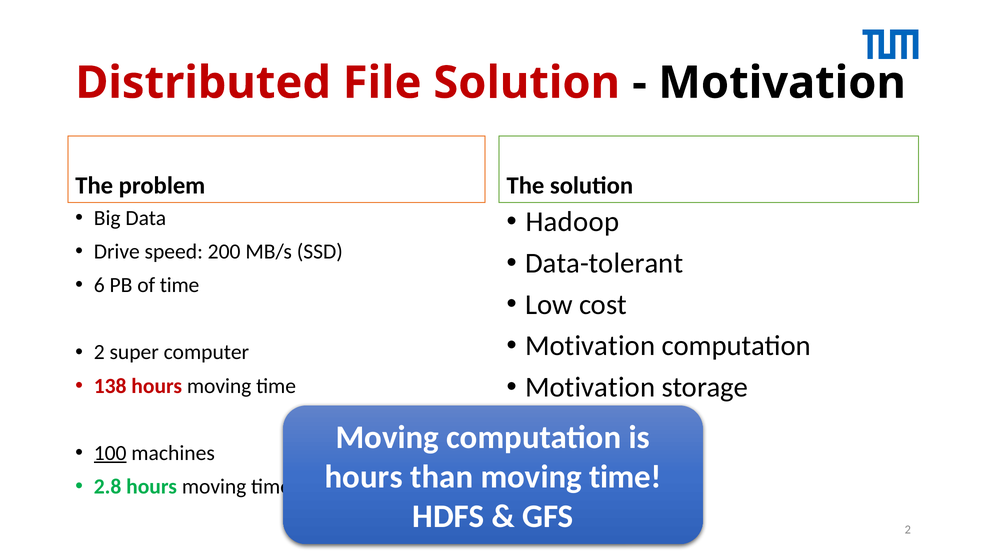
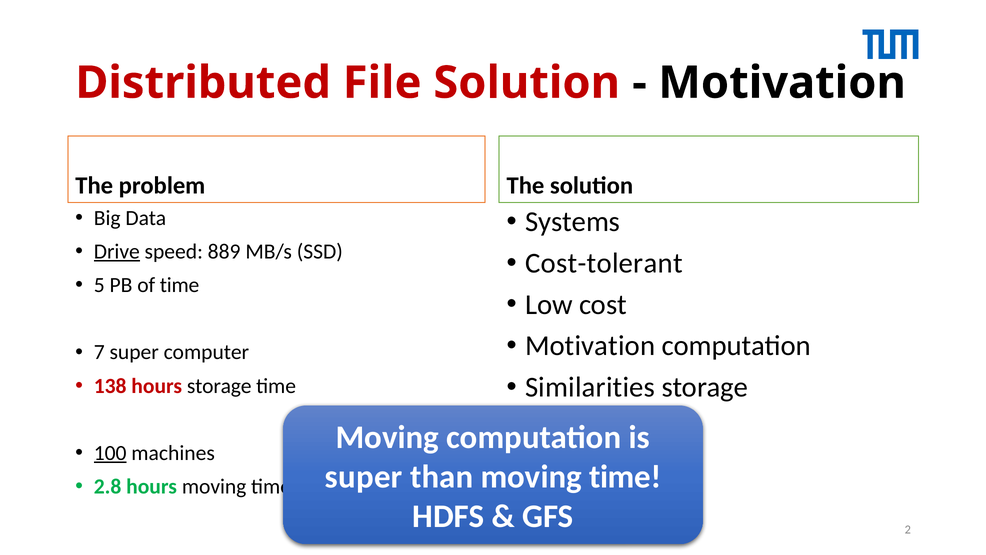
Hadoop at (572, 222): Hadoop -> Systems
Drive underline: none -> present
200: 200 -> 889
Data-tolerant: Data-tolerant -> Cost-tolerant
6: 6 -> 5
2 at (99, 352): 2 -> 7
Motivation at (590, 387): Motivation -> Similarities
138 hours moving: moving -> storage
hours at (364, 477): hours -> super
